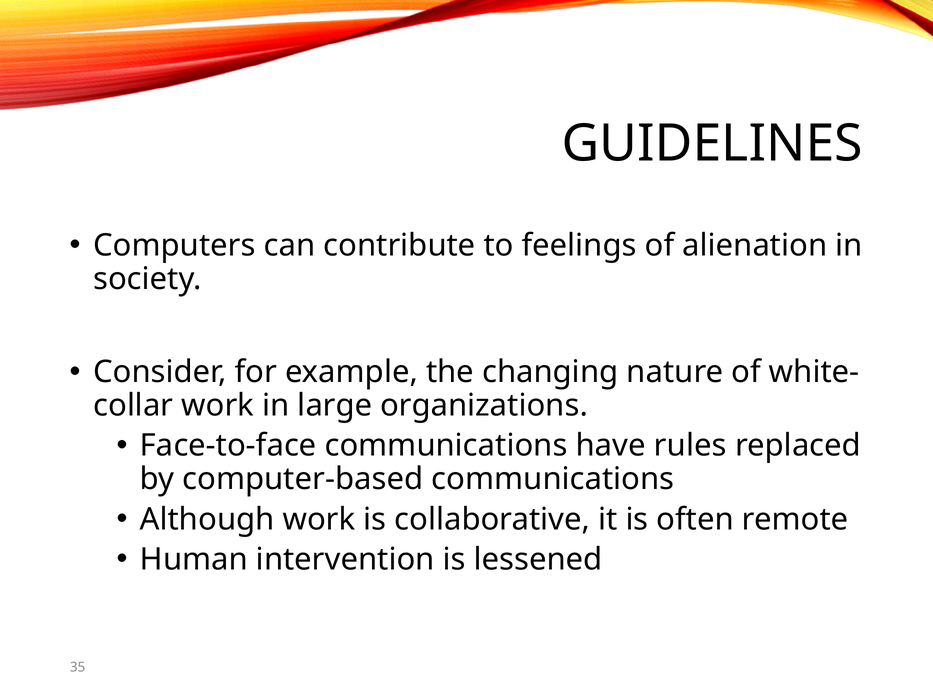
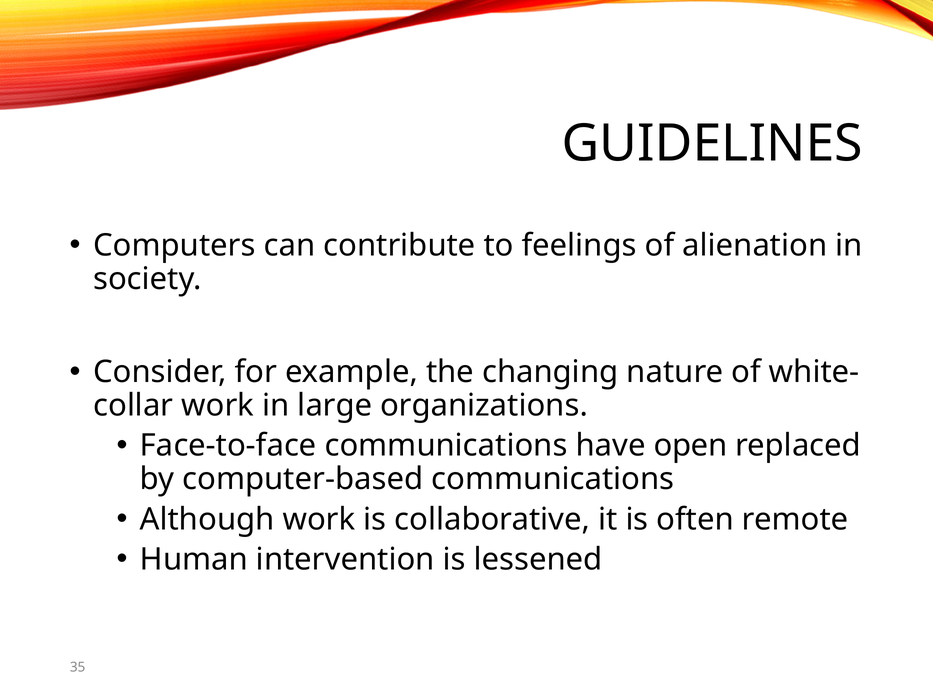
rules: rules -> open
